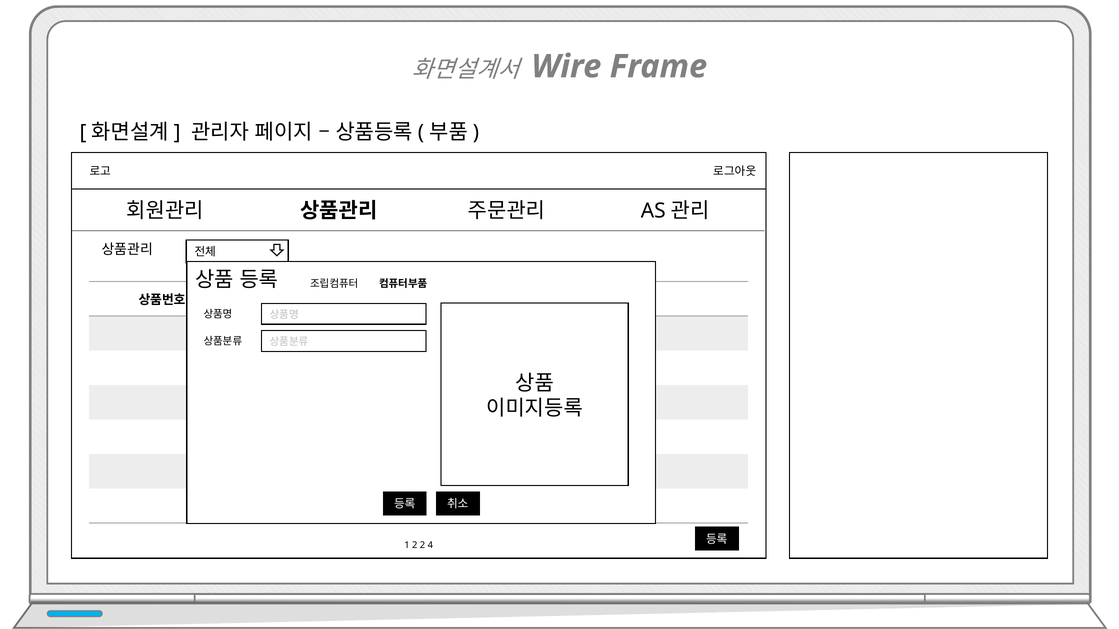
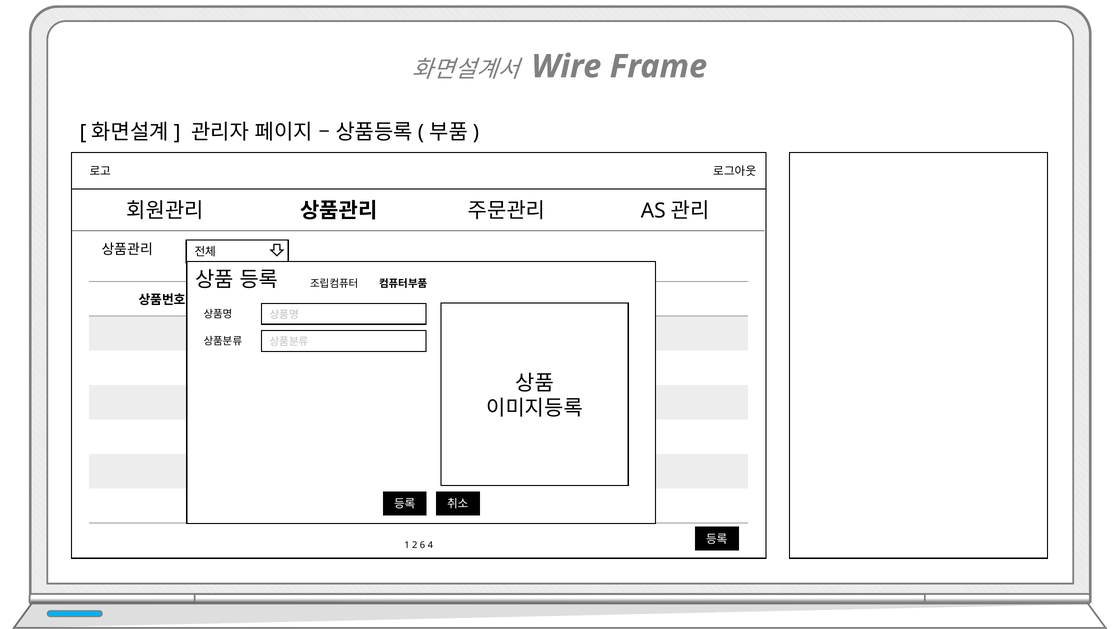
2 2: 2 -> 6
